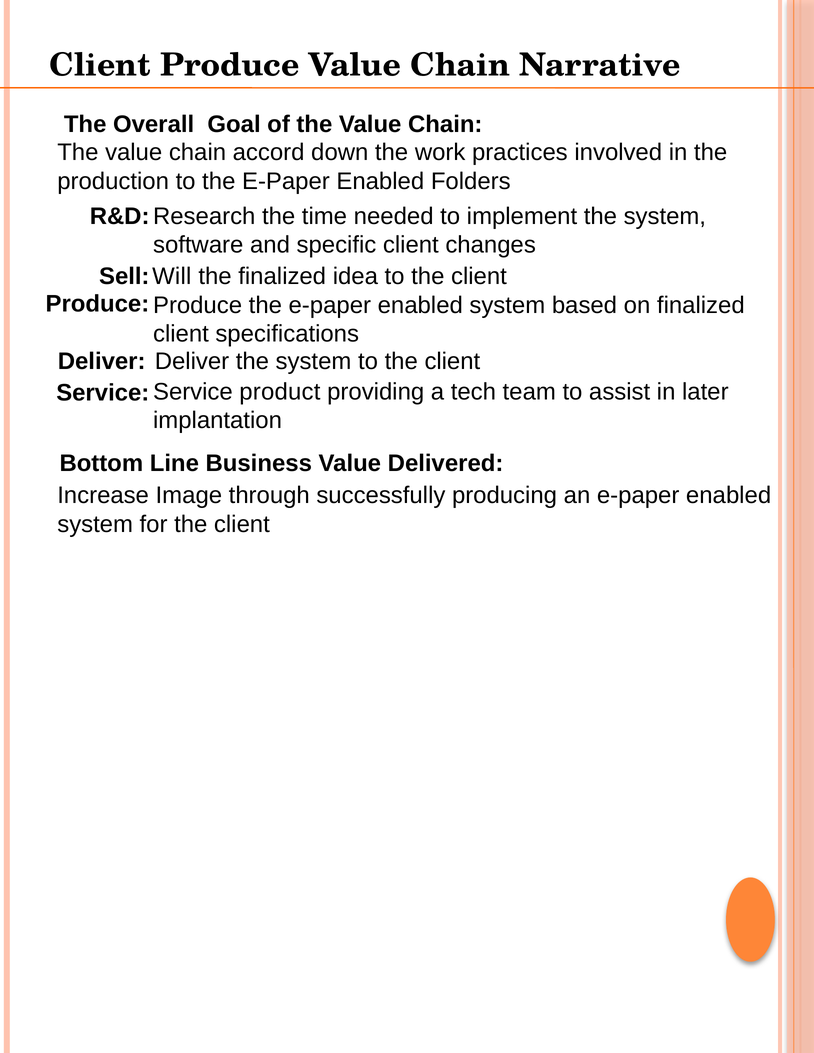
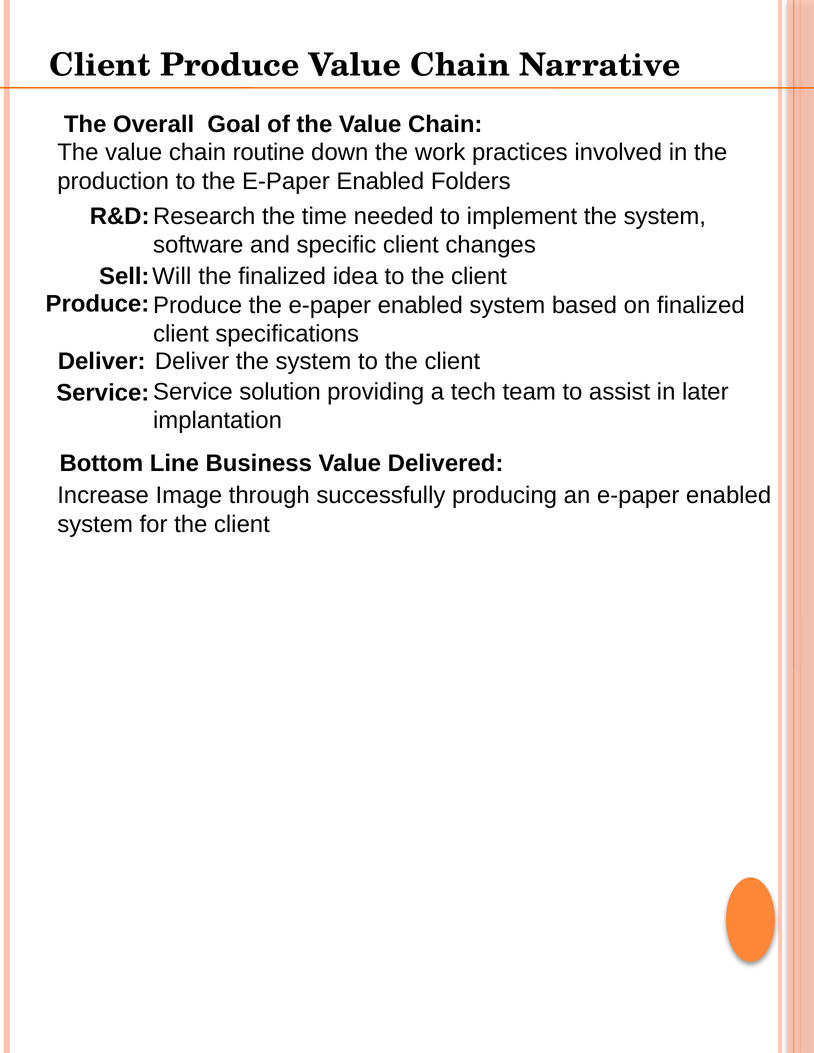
accord: accord -> routine
product: product -> solution
